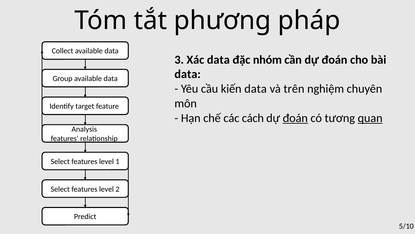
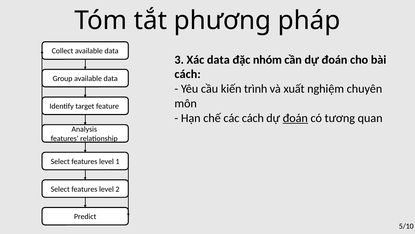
data at (188, 74): data -> cách
kiến data: data -> trình
trên: trên -> xuất
quan underline: present -> none
